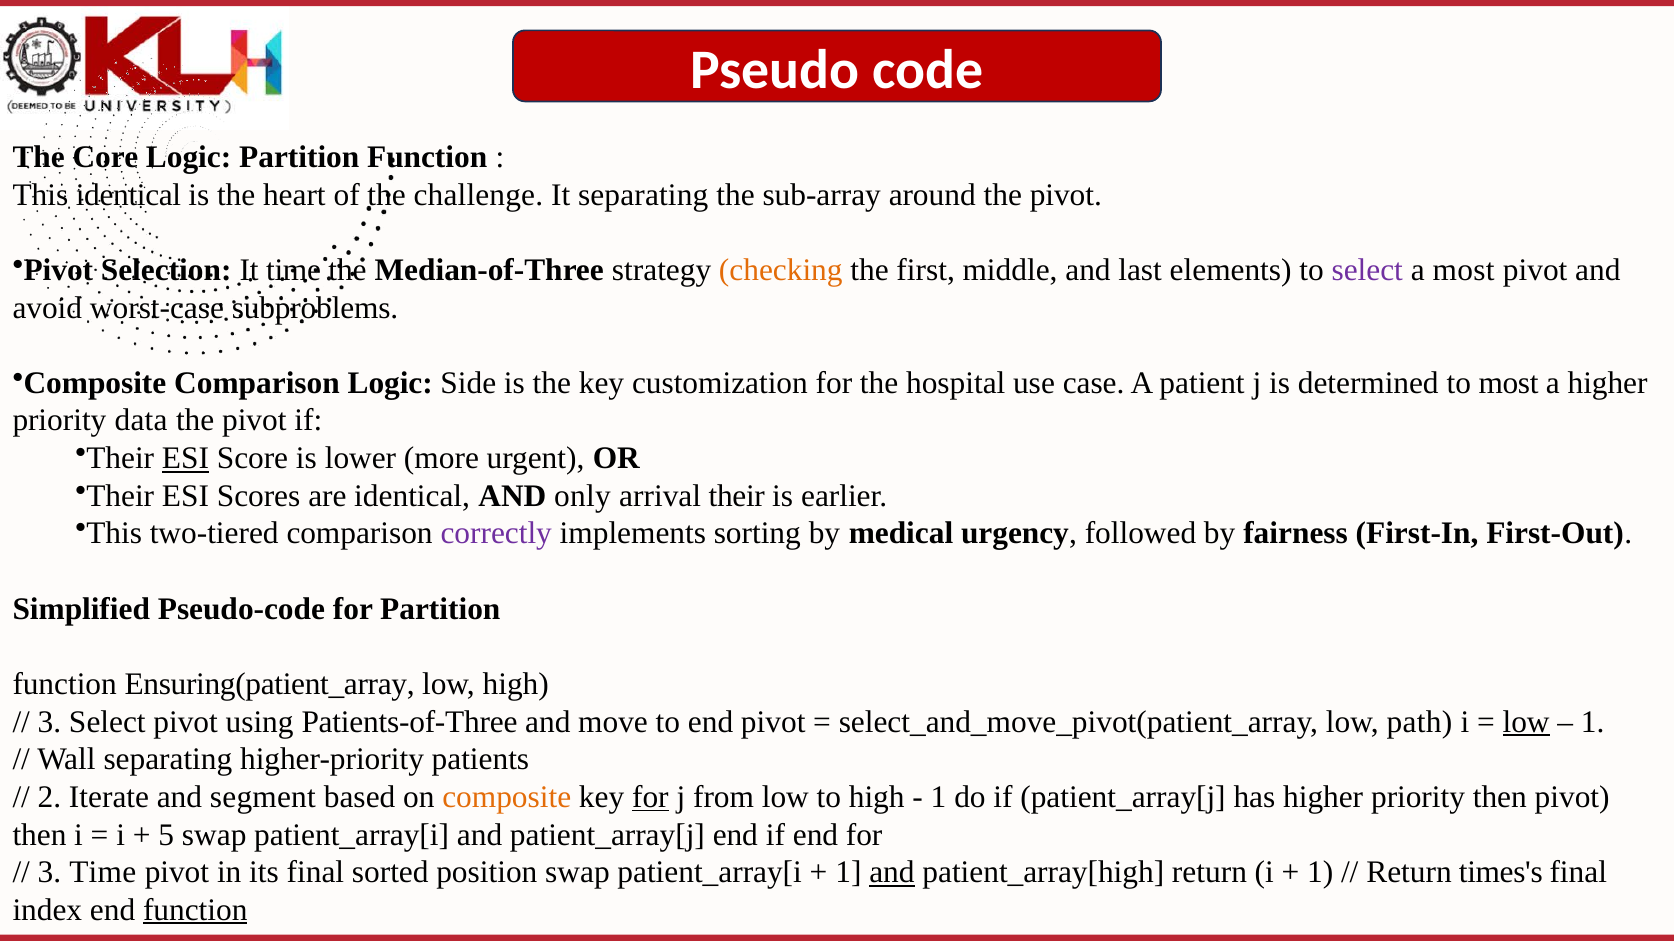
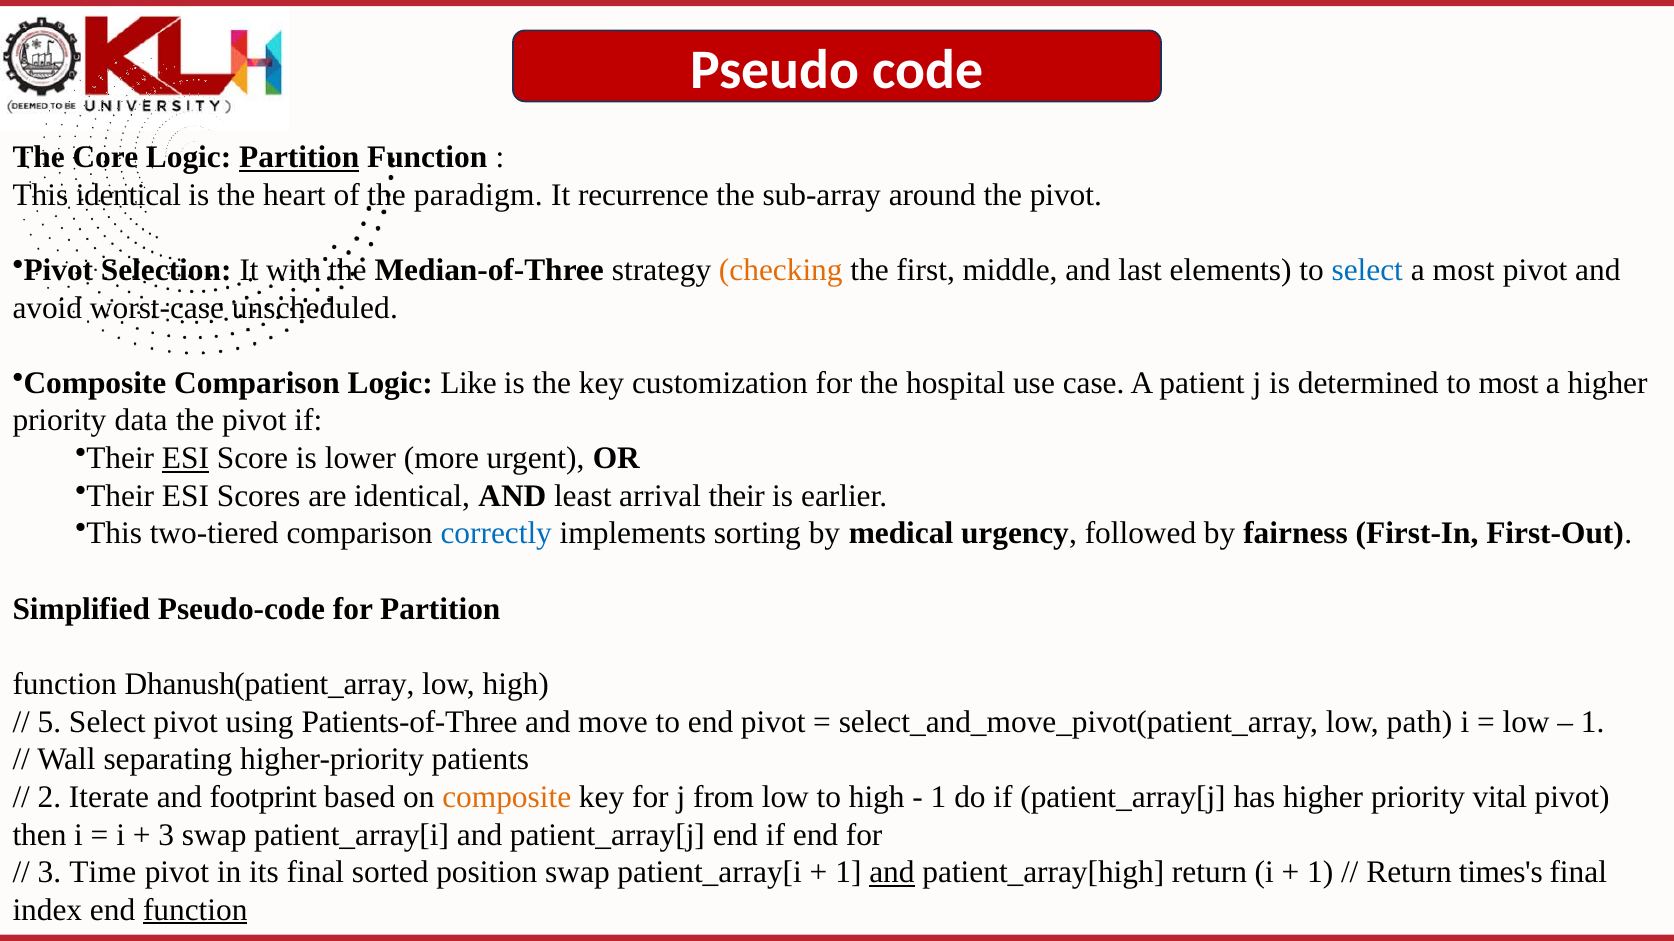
Partition at (299, 157) underline: none -> present
challenge: challenge -> paradigm
It separating: separating -> recurrence
It time: time -> with
select at (1367, 270) colour: purple -> blue
subproblems: subproblems -> unscheduled
Side: Side -> Like
only: only -> least
correctly colour: purple -> blue
Ensuring(patient_array: Ensuring(patient_array -> Dhanush(patient_array
3 at (49, 722): 3 -> 5
low at (1526, 722) underline: present -> none
segment: segment -> footprint
for at (650, 798) underline: present -> none
priority then: then -> vital
5 at (166, 835): 5 -> 3
